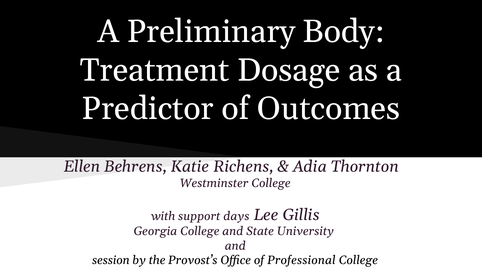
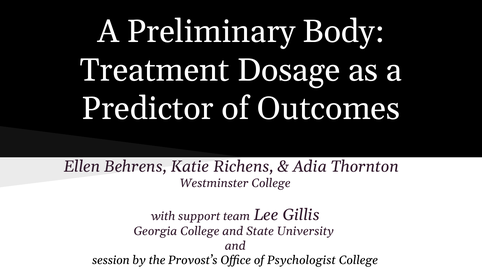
days: days -> team
Professional: Professional -> Psychologist
